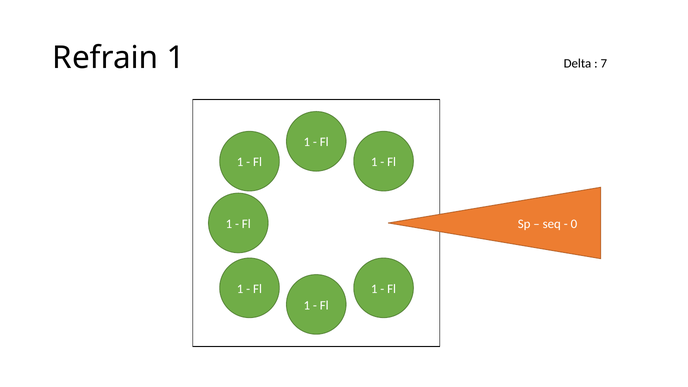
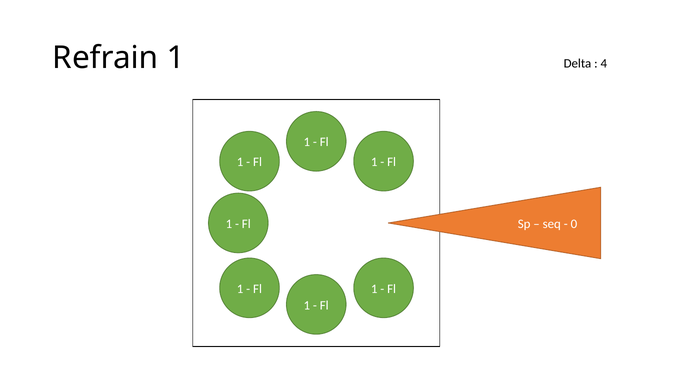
7: 7 -> 4
